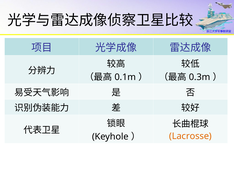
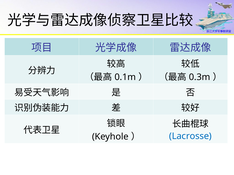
Lacrosse colour: orange -> blue
